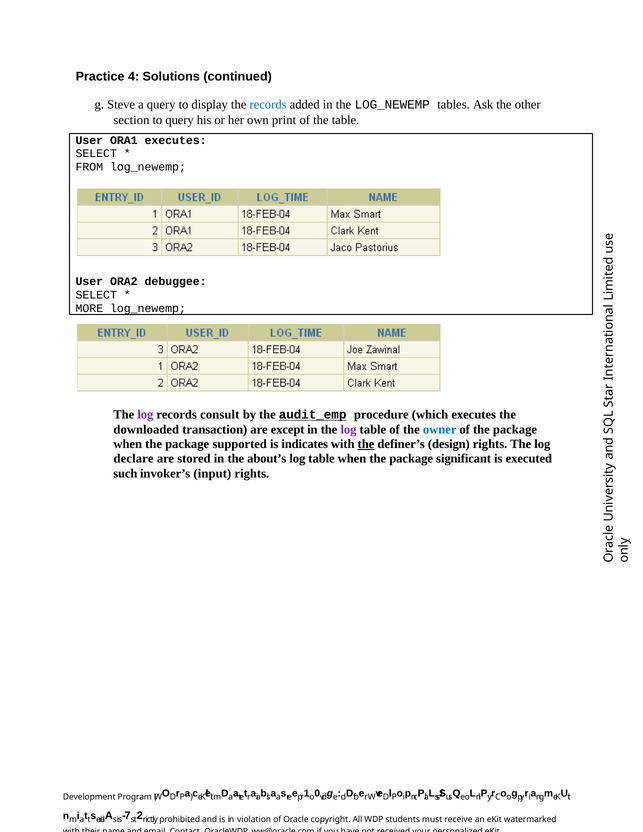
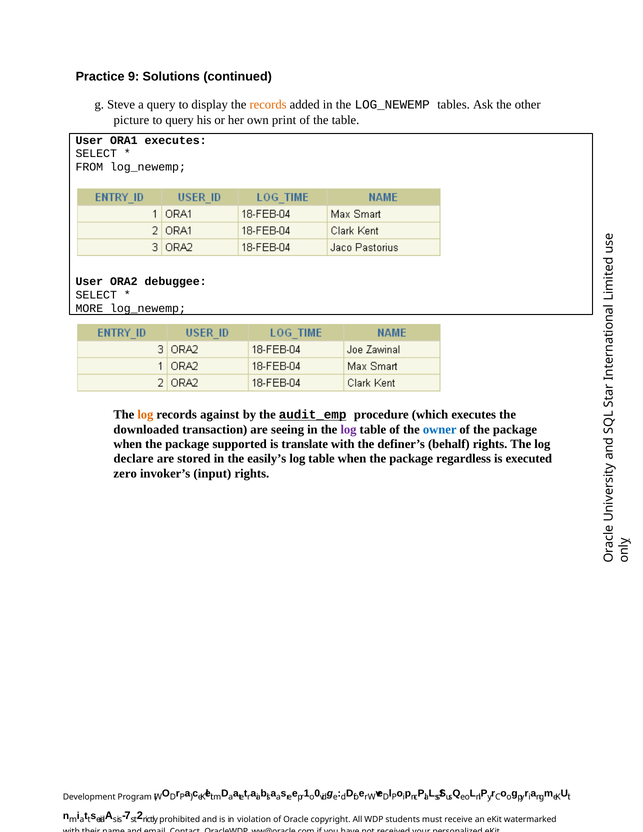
4: 4 -> 9
records at (268, 105) colour: blue -> orange
section: section -> picture
log at (145, 415) colour: purple -> orange
consult: consult -> against
except: except -> seeing
indicates: indicates -> translate
the at (366, 444) underline: present -> none
design: design -> behalf
about’s: about’s -> easily’s
significant: significant -> regardless
such: such -> zero
